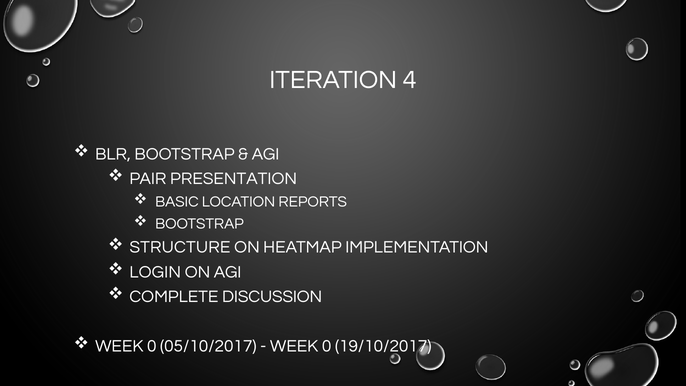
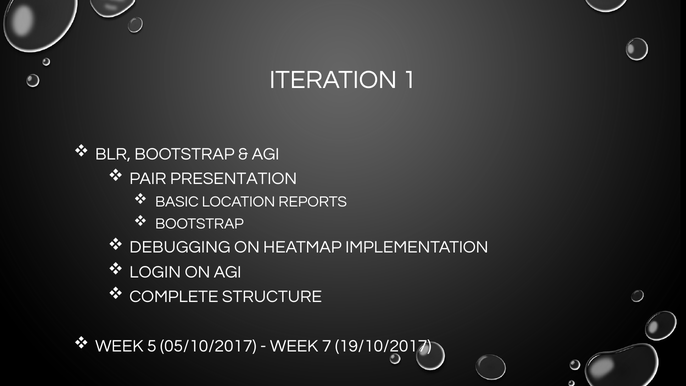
4: 4 -> 1
STRUCTURE: STRUCTURE -> DEBUGGING
DISCUSSION: DISCUSSION -> STRUCTURE
0 at (152, 346): 0 -> 5
0 at (327, 346): 0 -> 7
